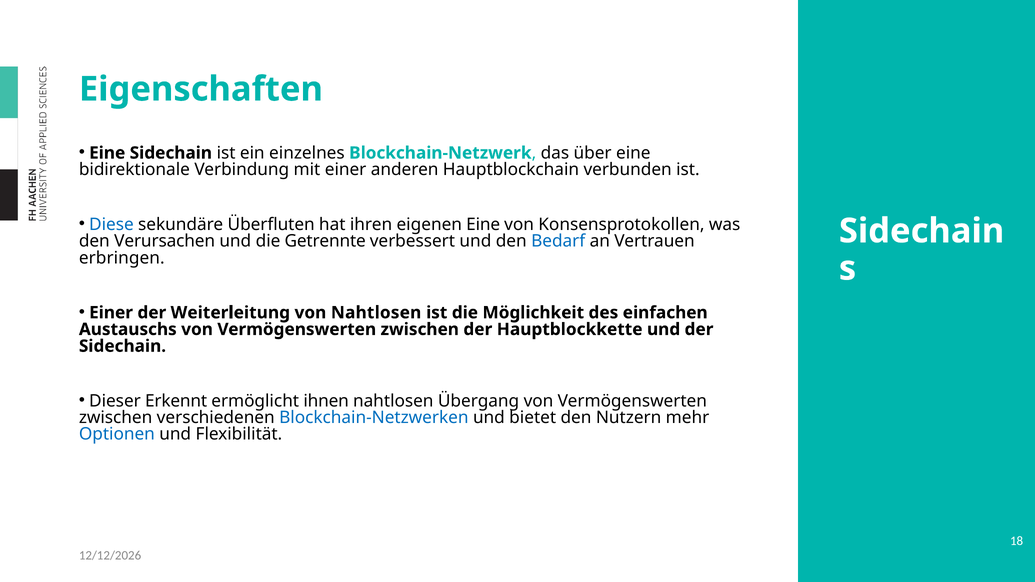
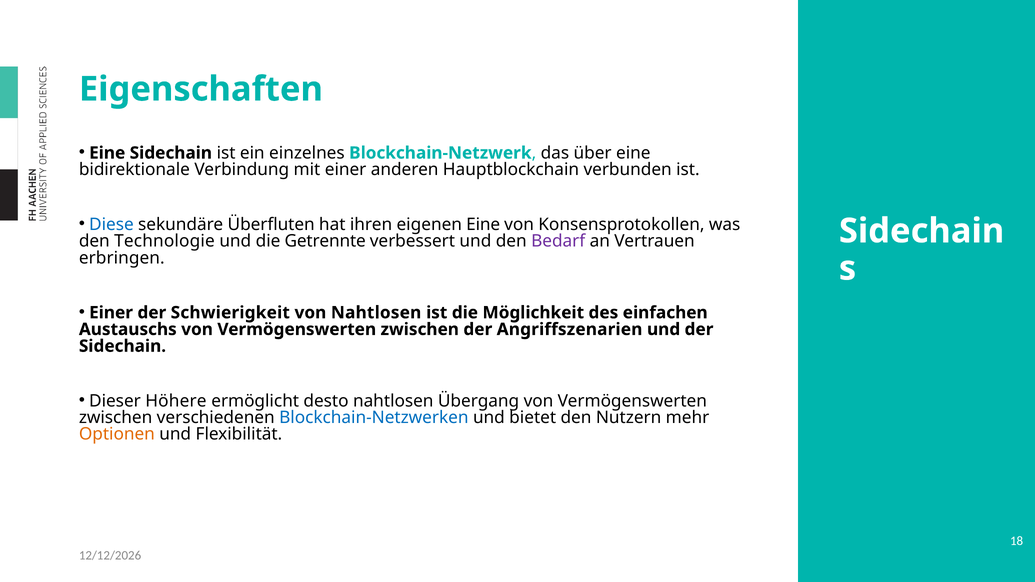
Verursachen: Verursachen -> Technologie
Bedarf colour: blue -> purple
Weiterleitung: Weiterleitung -> Schwierigkeit
Hauptblockkette: Hauptblockkette -> Angriffszenarien
Erkennt: Erkennt -> Höhere
ihnen: ihnen -> desto
Optionen colour: blue -> orange
